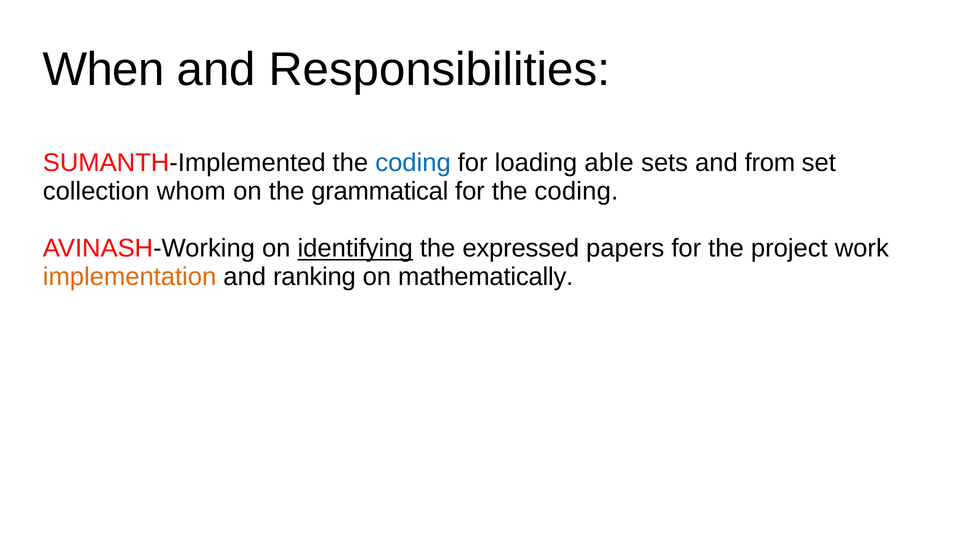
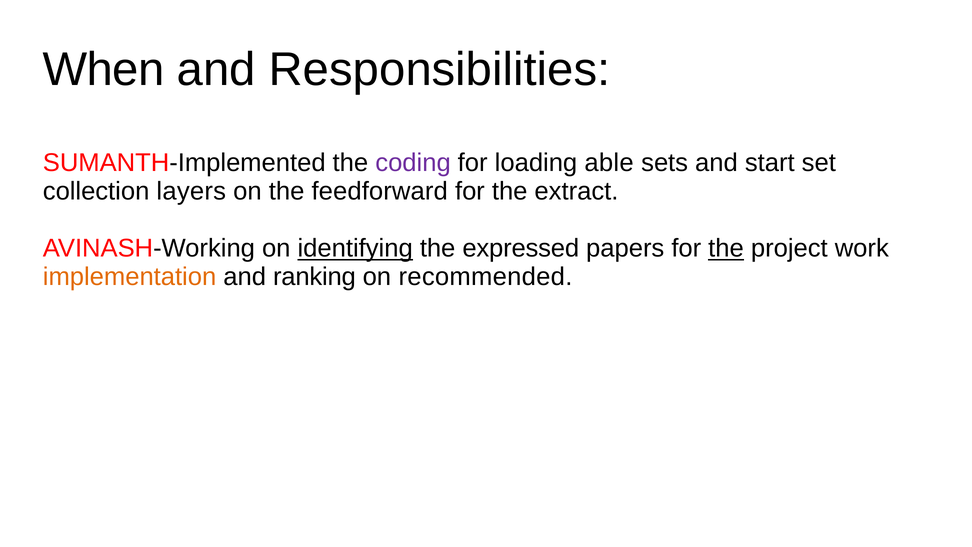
coding at (413, 163) colour: blue -> purple
from: from -> start
whom: whom -> layers
grammatical: grammatical -> feedforward
for the coding: coding -> extract
the at (726, 248) underline: none -> present
mathematically: mathematically -> recommended
